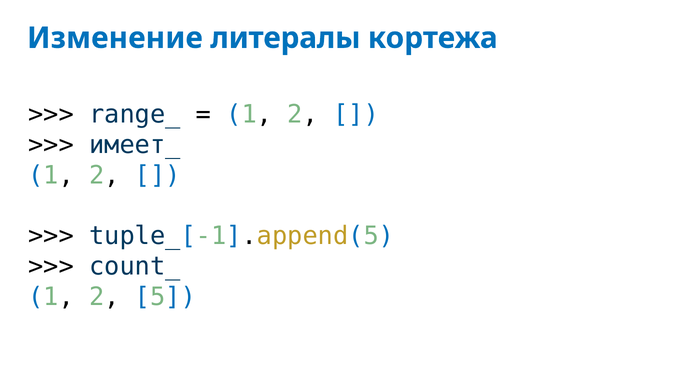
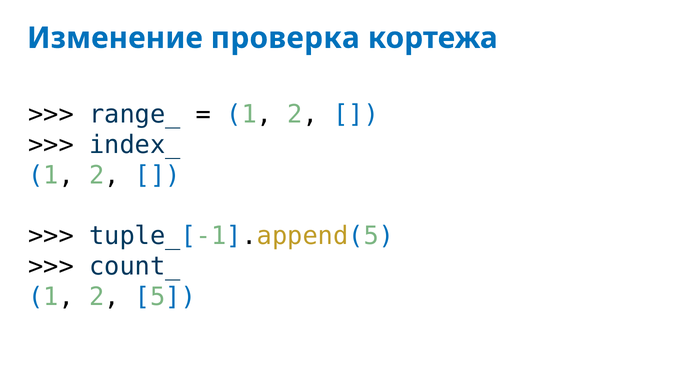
литералы: литералы -> проверка
имеет_: имеет_ -> index_
